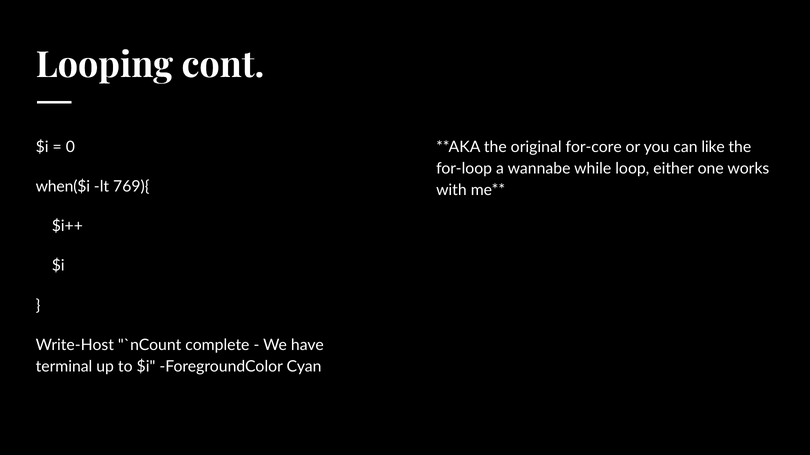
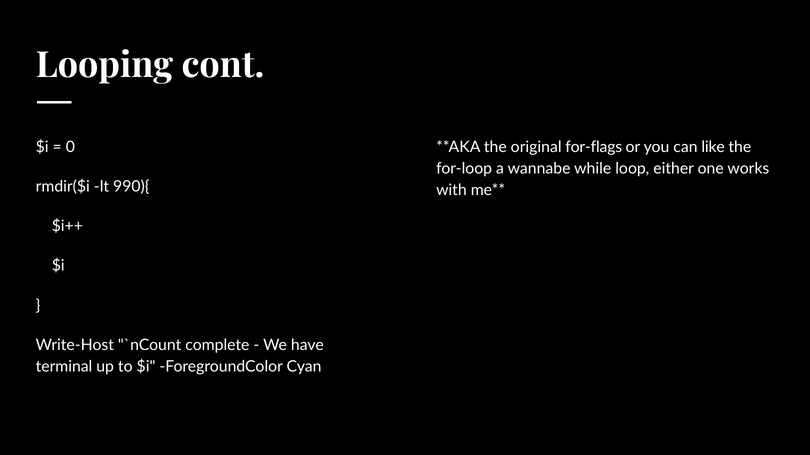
for-core: for-core -> for-flags
when($i: when($i -> rmdir($i
769){: 769){ -> 990){
